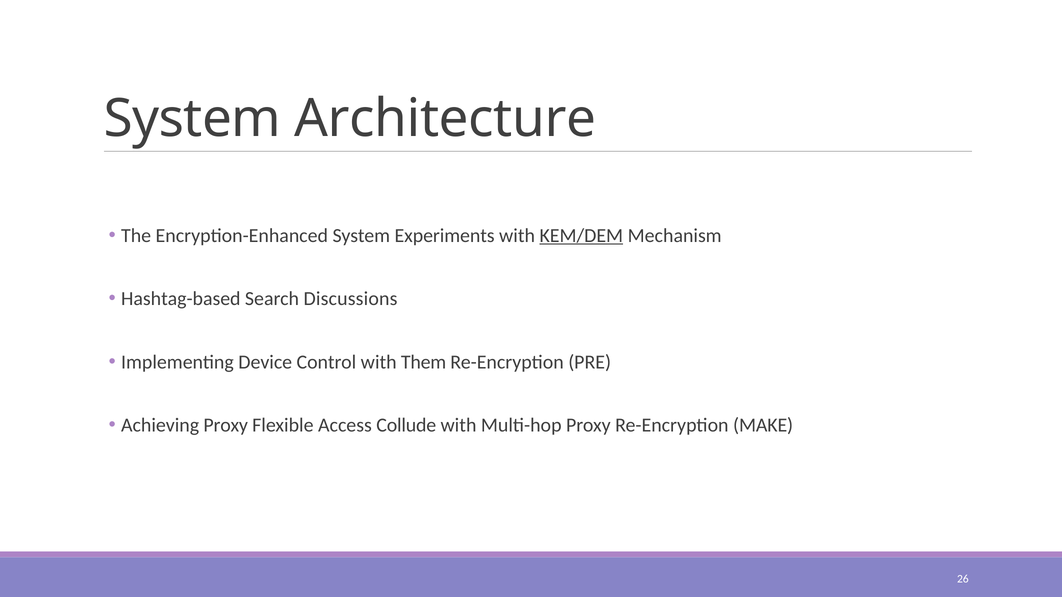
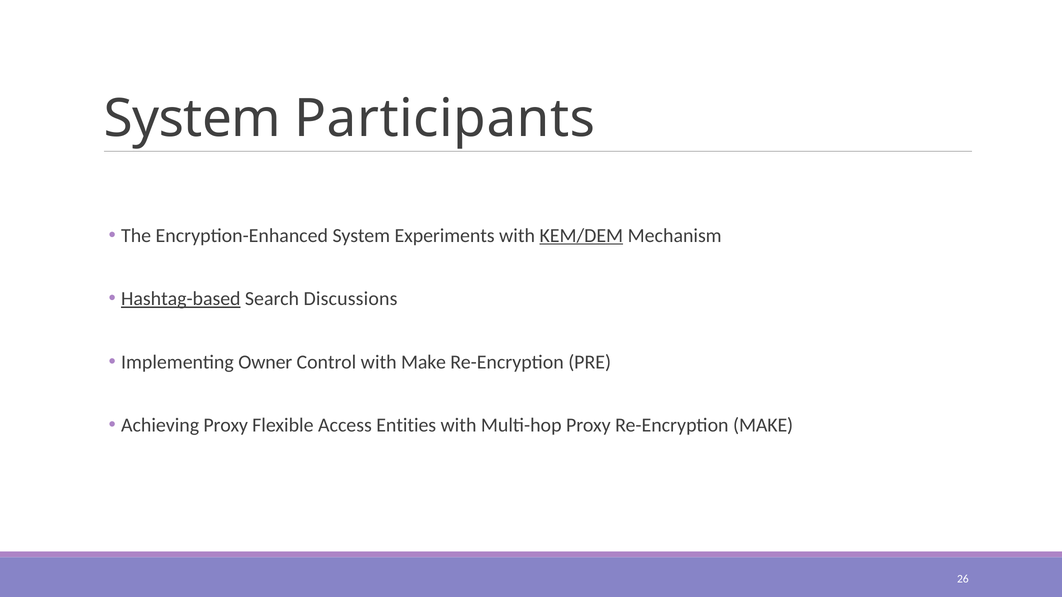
Architecture: Architecture -> Participants
Hashtag-based underline: none -> present
Device: Device -> Owner
with Them: Them -> Make
Collude: Collude -> Entities
